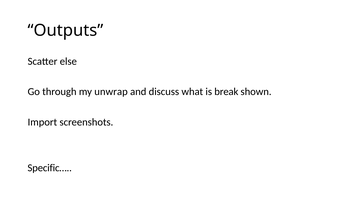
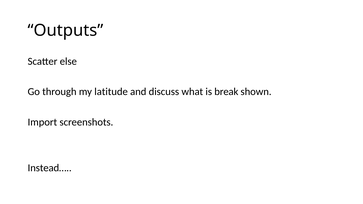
unwrap: unwrap -> latitude
Specific…: Specific… -> Instead…
